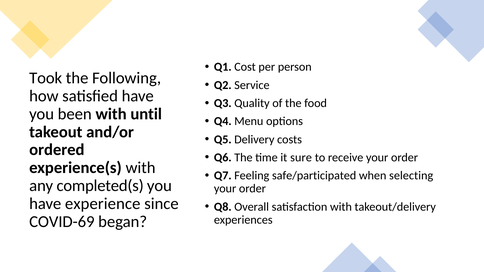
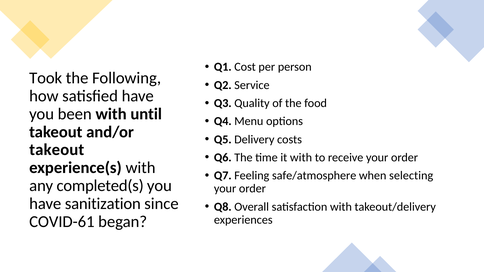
ordered at (57, 150): ordered -> takeout
it sure: sure -> with
safe/participated: safe/participated -> safe/atmosphere
experience: experience -> sanitization
COVID-69: COVID-69 -> COVID-61
